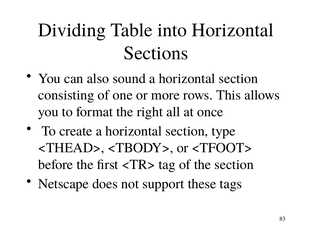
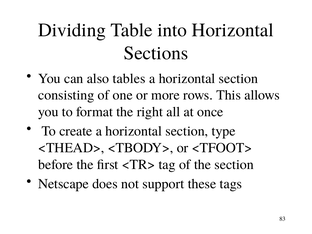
sound: sound -> tables
